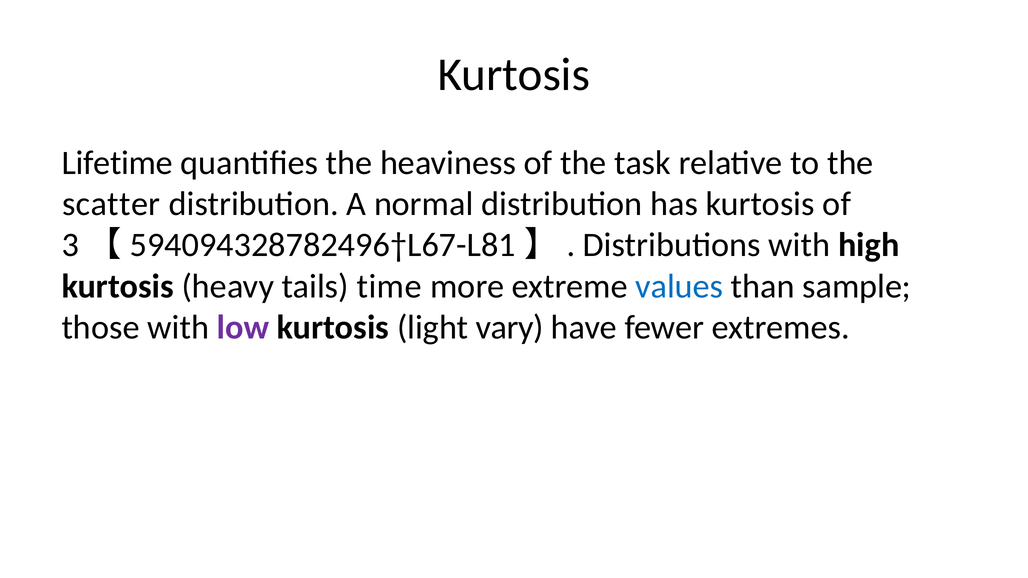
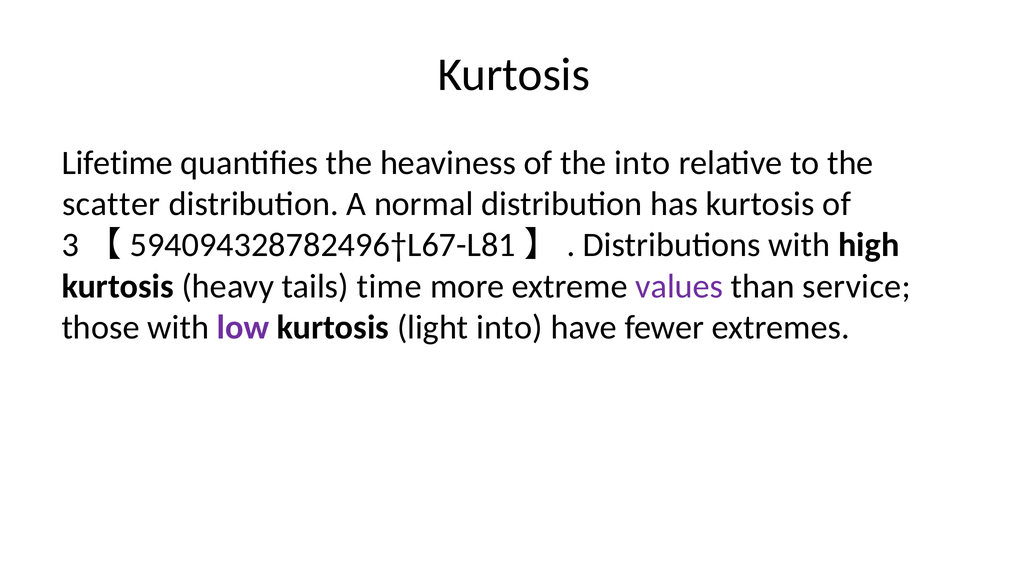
the task: task -> into
values colour: blue -> purple
sample: sample -> service
light vary: vary -> into
